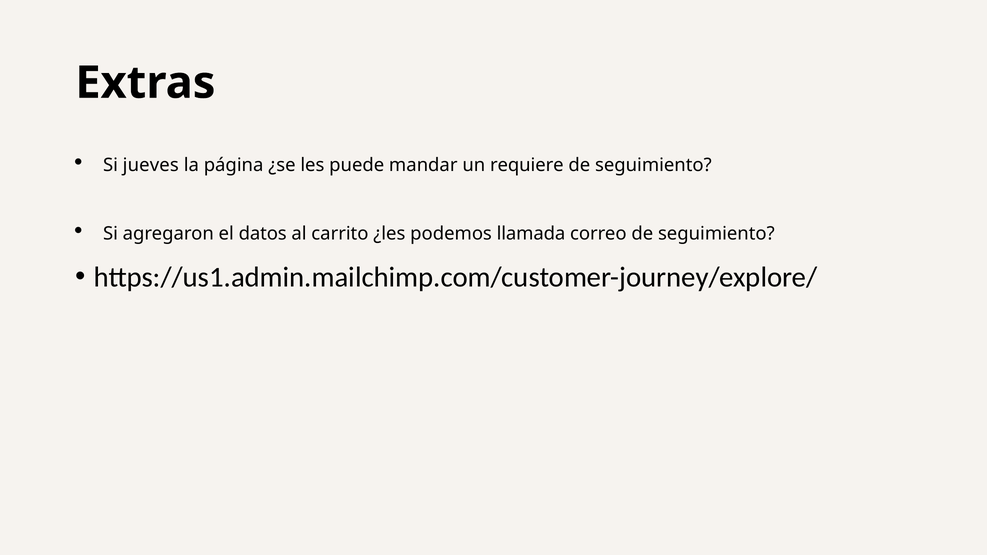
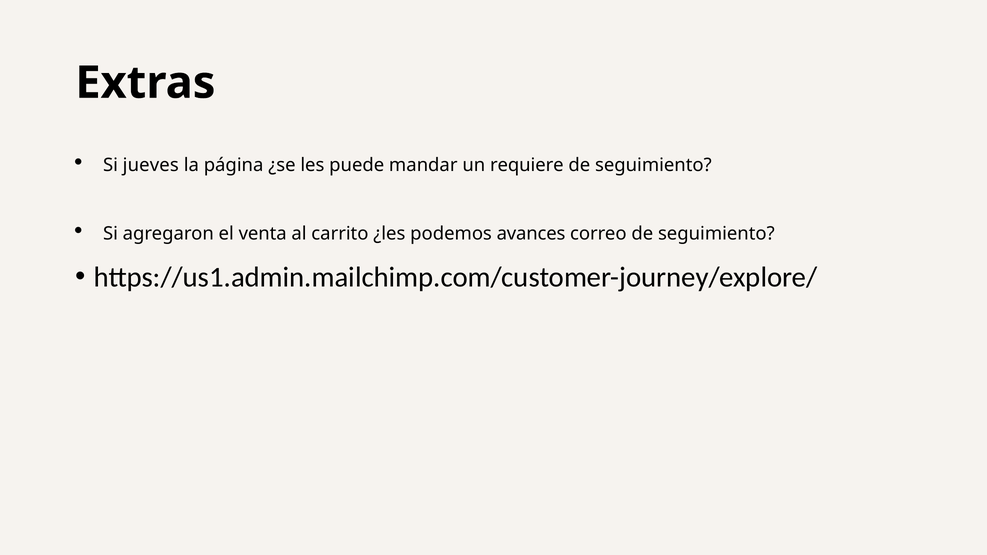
datos: datos -> venta
llamada: llamada -> avances
